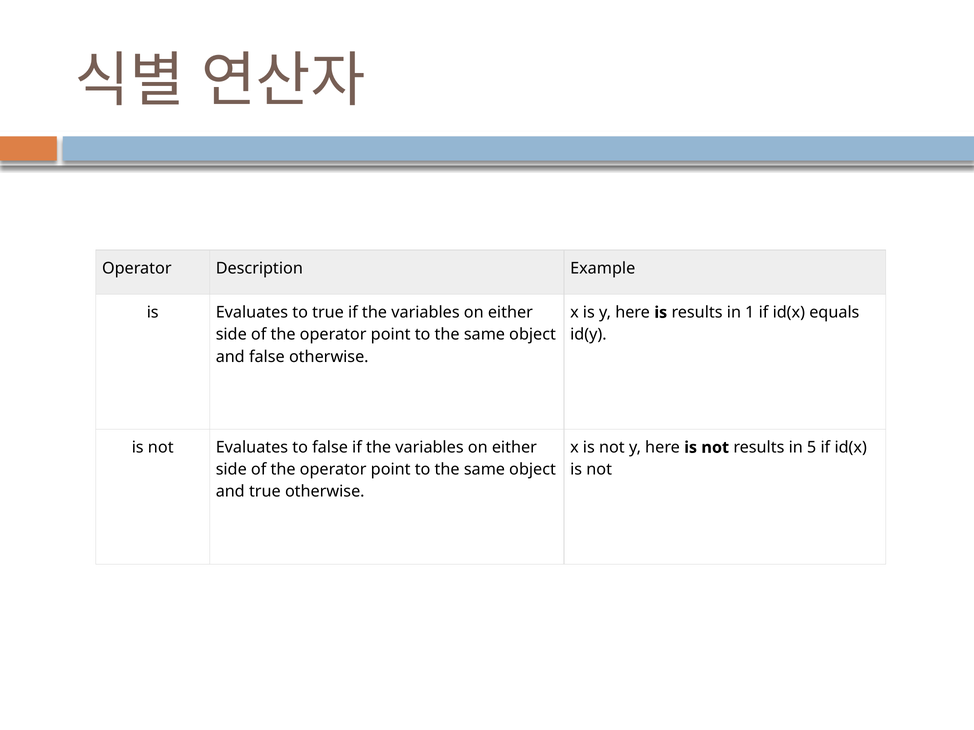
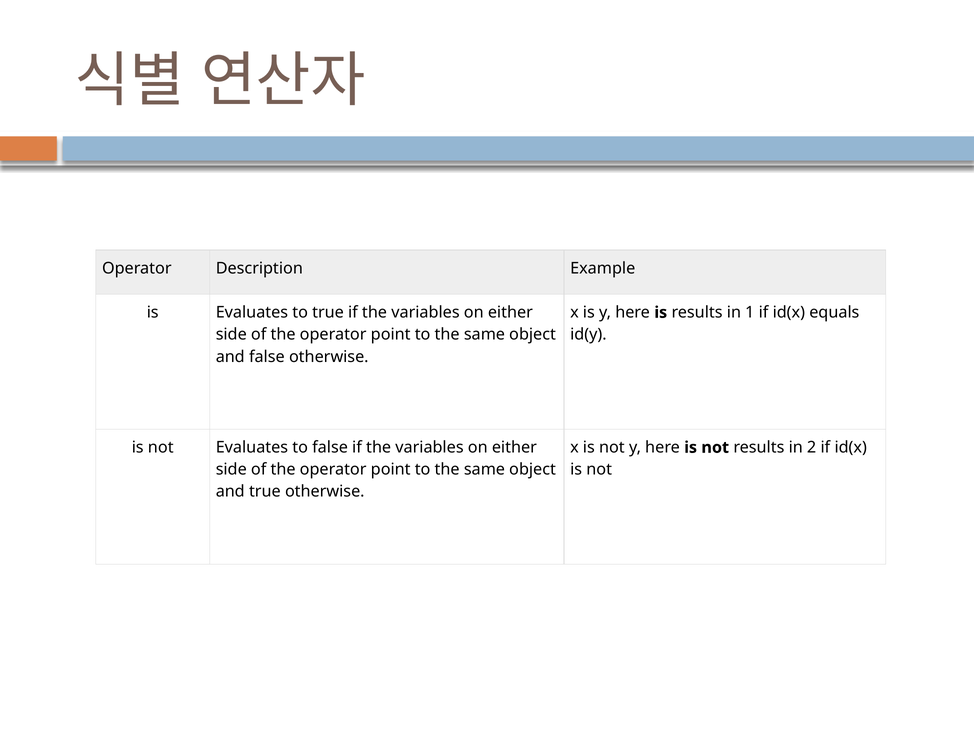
5: 5 -> 2
